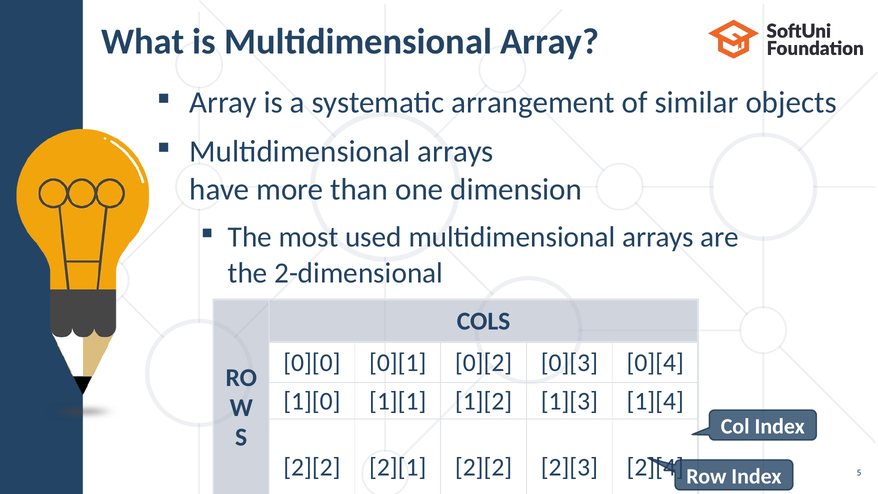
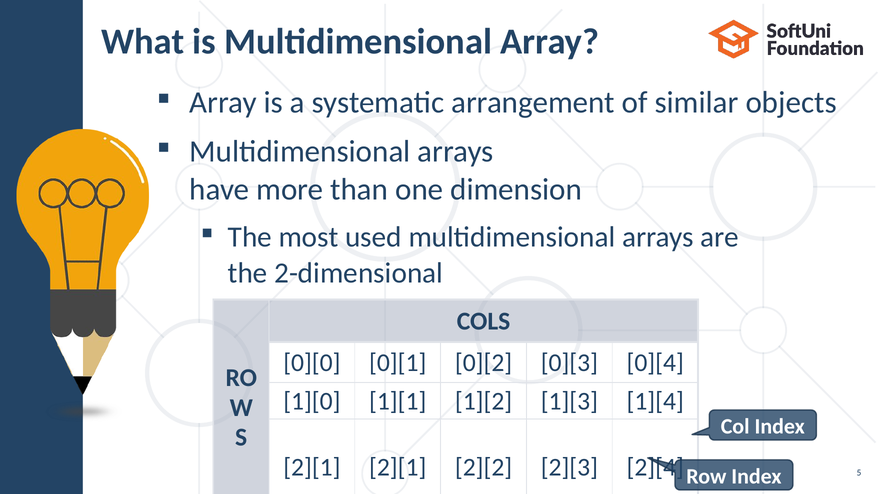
2][2 at (312, 467): 2][2 -> 2][1
